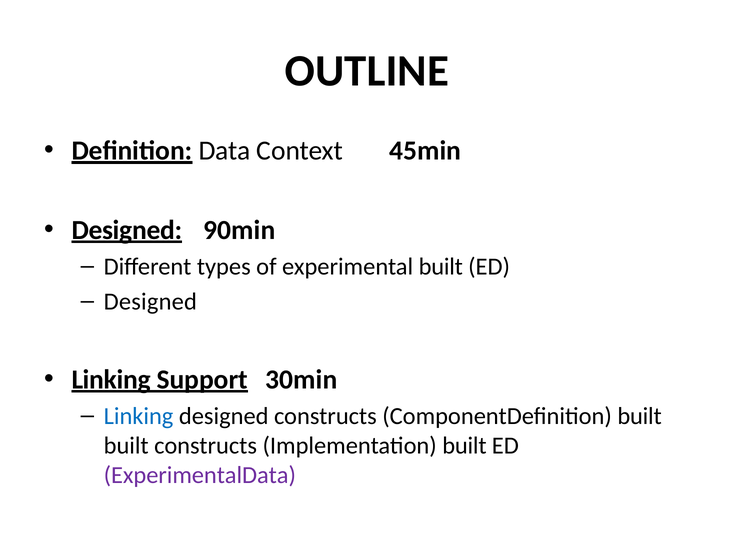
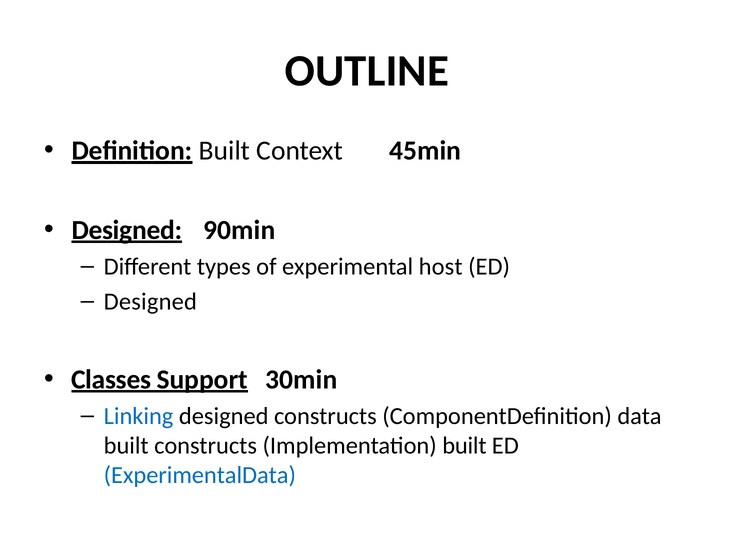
Definition Data: Data -> Built
experimental built: built -> host
Linking at (111, 379): Linking -> Classes
ComponentDefinition built: built -> data
ExperimentalData colour: purple -> blue
